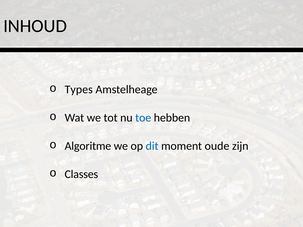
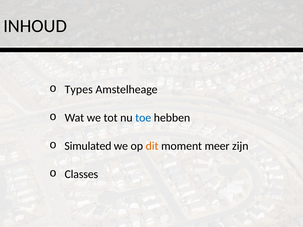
Algoritme: Algoritme -> Simulated
dit colour: blue -> orange
oude: oude -> meer
